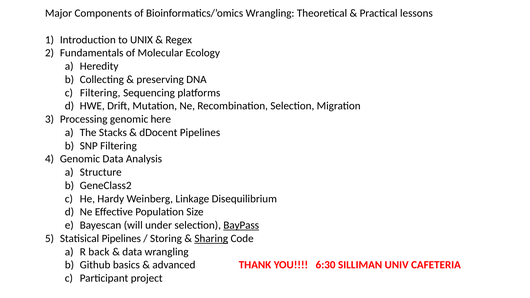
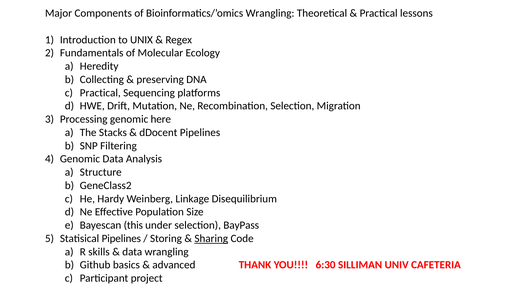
Filtering at (100, 93): Filtering -> Practical
will: will -> this
BayPass underline: present -> none
back: back -> skills
